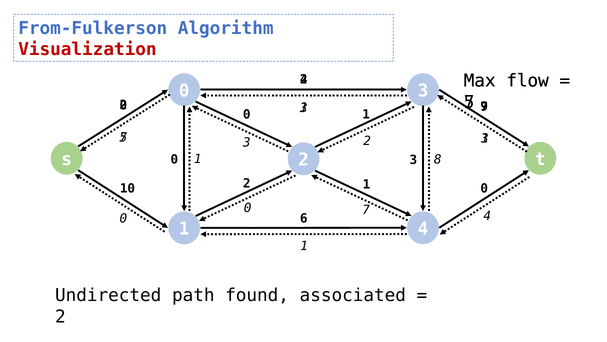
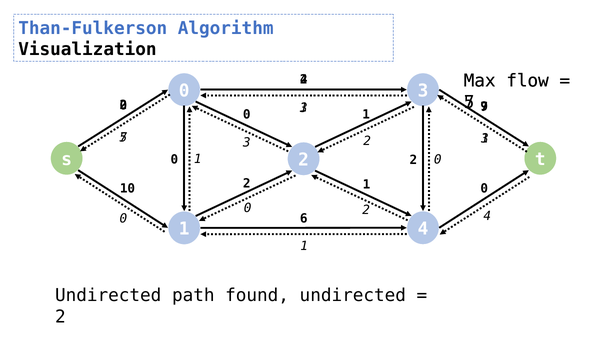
From-Fulkerson: From-Fulkerson -> Than-Fulkerson
Visualization colour: red -> black
8 at (438, 160): 8 -> 0
3 at (413, 160): 3 -> 2
7 at (366, 210): 7 -> 2
found associated: associated -> undirected
